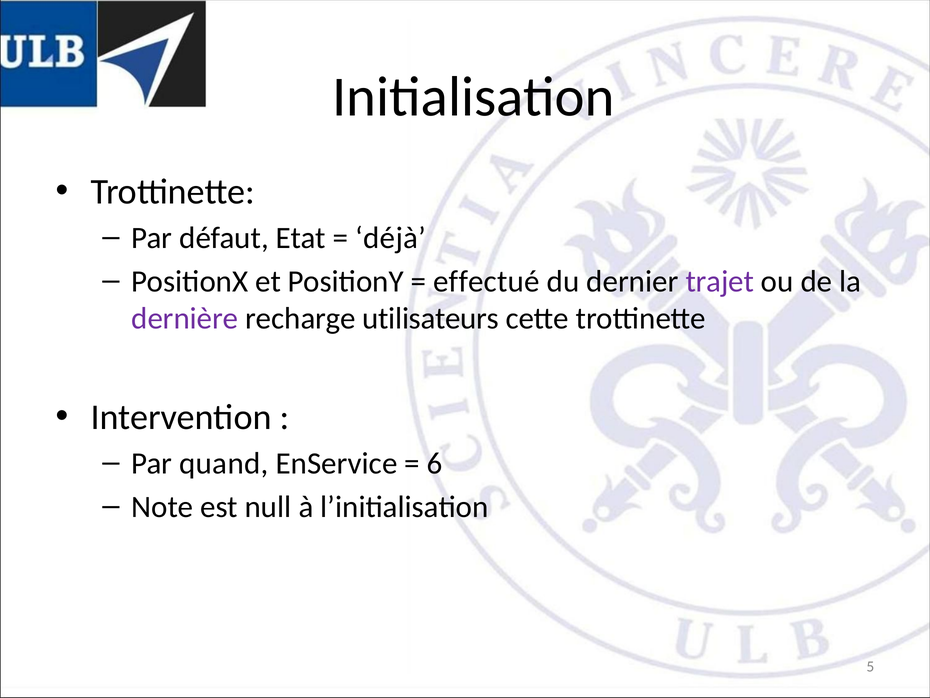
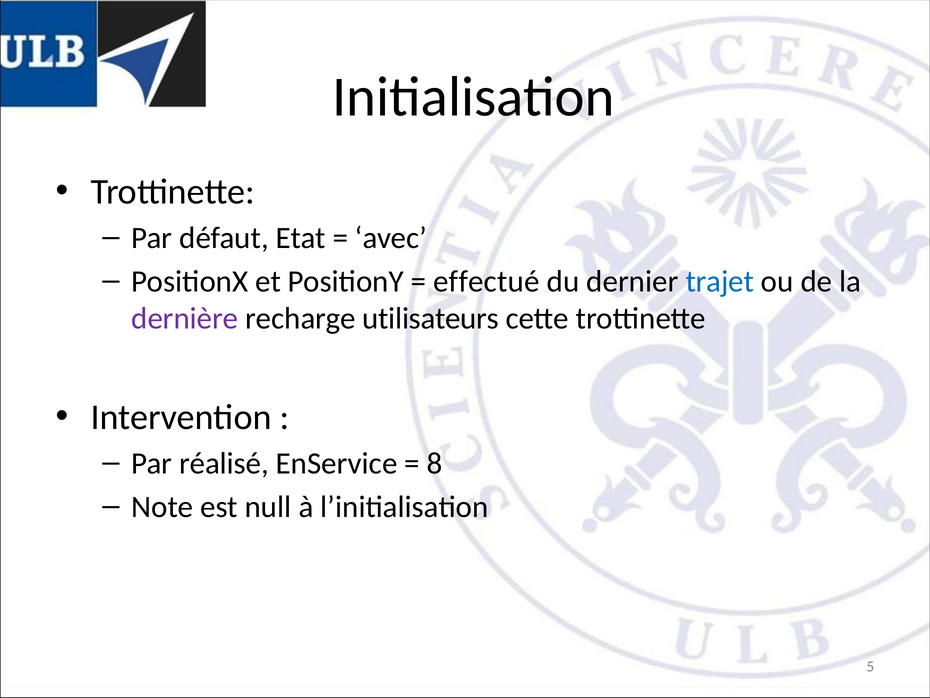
déjà: déjà -> avec
trajet colour: purple -> blue
quand: quand -> réalisé
6: 6 -> 8
